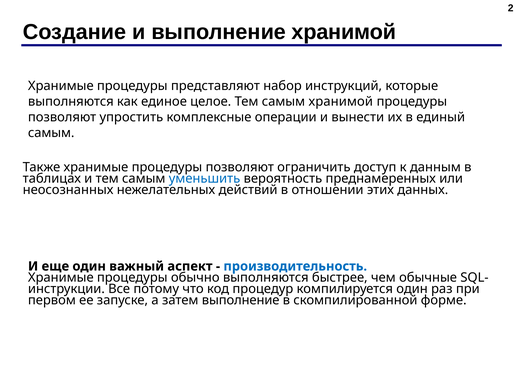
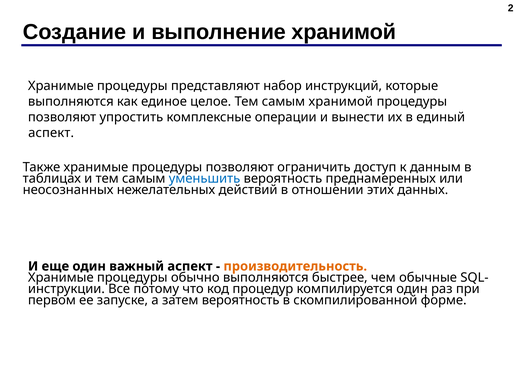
самым at (51, 133): самым -> аспект
производительность colour: blue -> orange
затем выполнение: выполнение -> вероятность
